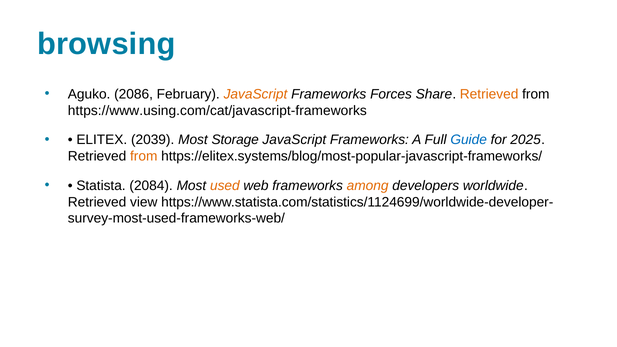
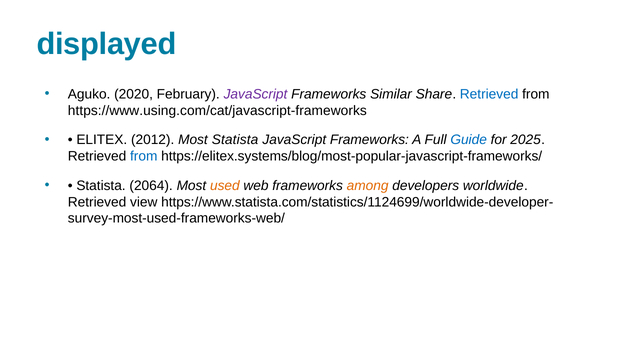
browsing: browsing -> displayed
2086: 2086 -> 2020
JavaScript at (256, 94) colour: orange -> purple
Forces: Forces -> Similar
Retrieved at (489, 94) colour: orange -> blue
2039: 2039 -> 2012
Most Storage: Storage -> Statista
from at (144, 156) colour: orange -> blue
2084: 2084 -> 2064
